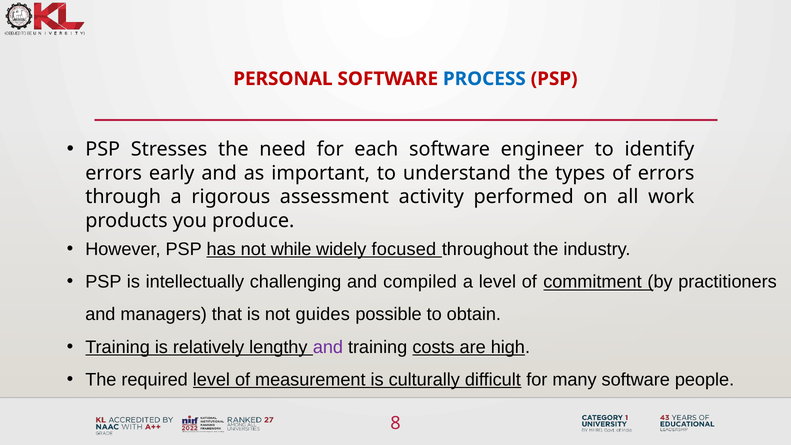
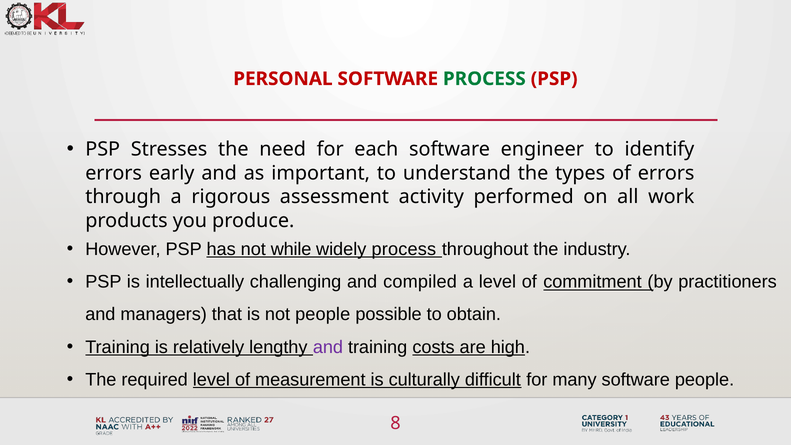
PROCESS at (484, 79) colour: blue -> green
widely focused: focused -> process
not guides: guides -> people
